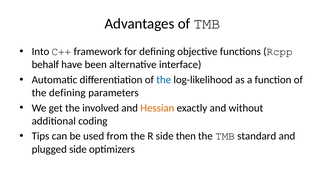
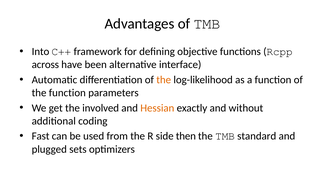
behalf: behalf -> across
the at (164, 80) colour: blue -> orange
the defining: defining -> function
Tips: Tips -> Fast
plugged side: side -> sets
